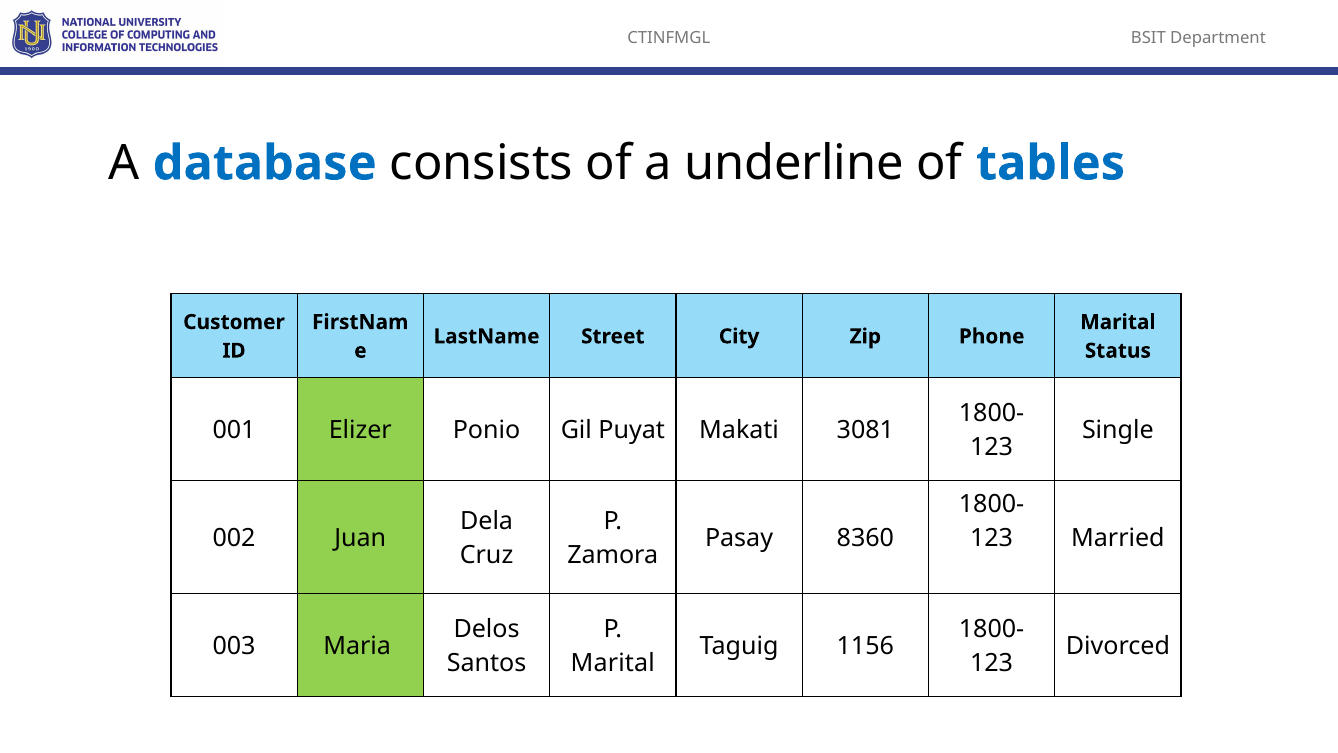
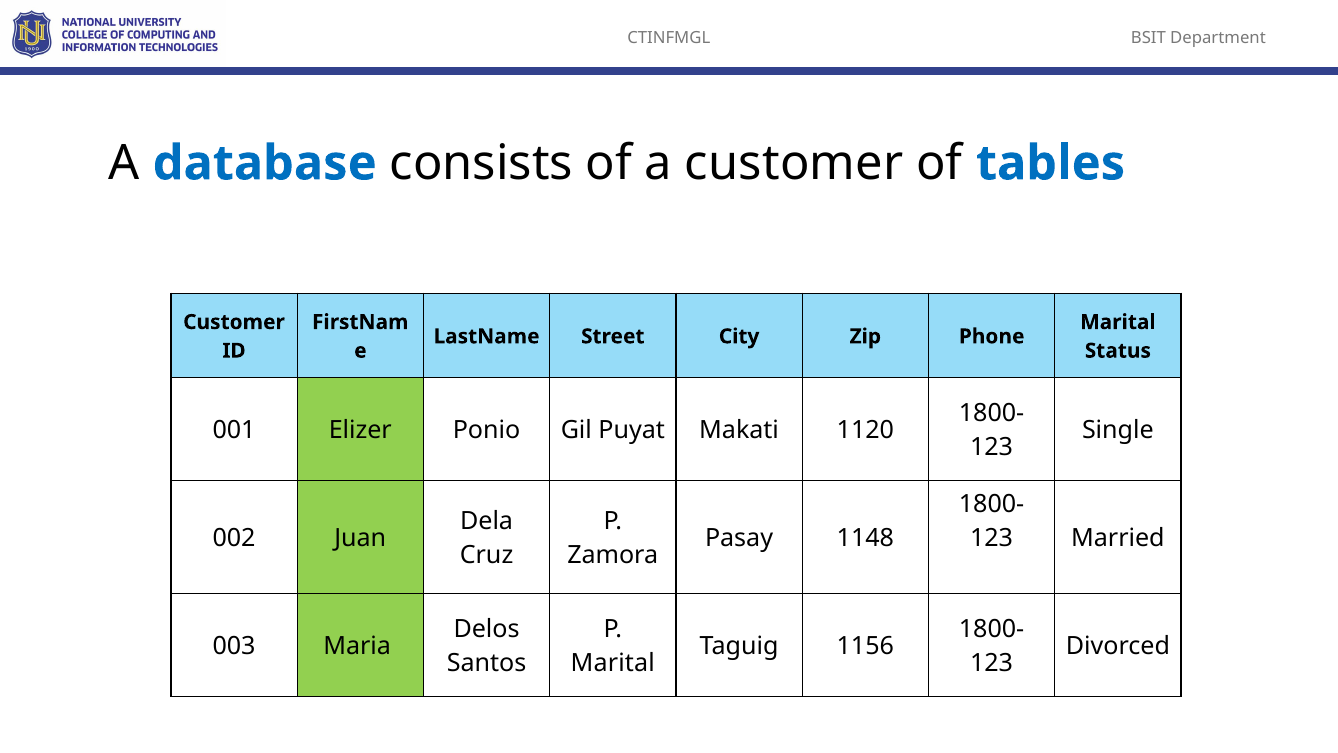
a underline: underline -> customer
3081: 3081 -> 1120
8360: 8360 -> 1148
